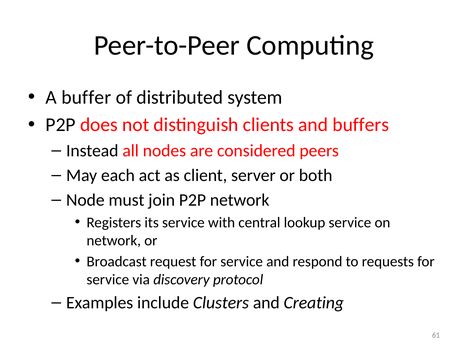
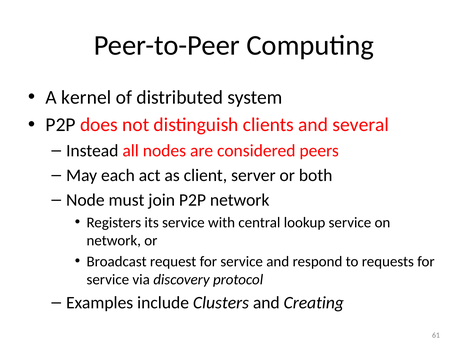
buffer: buffer -> kernel
buffers: buffers -> several
